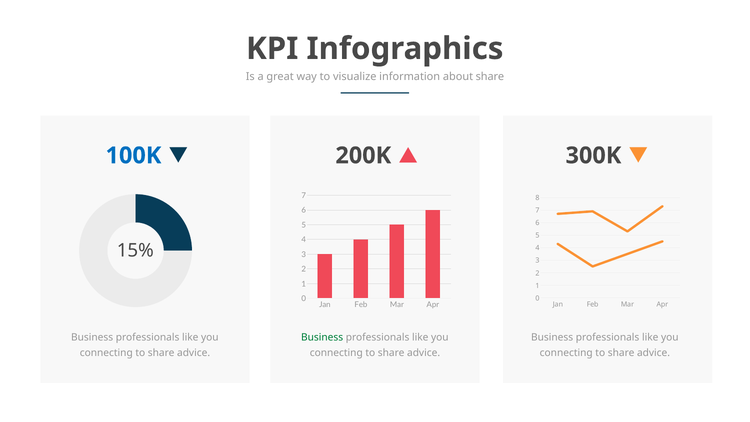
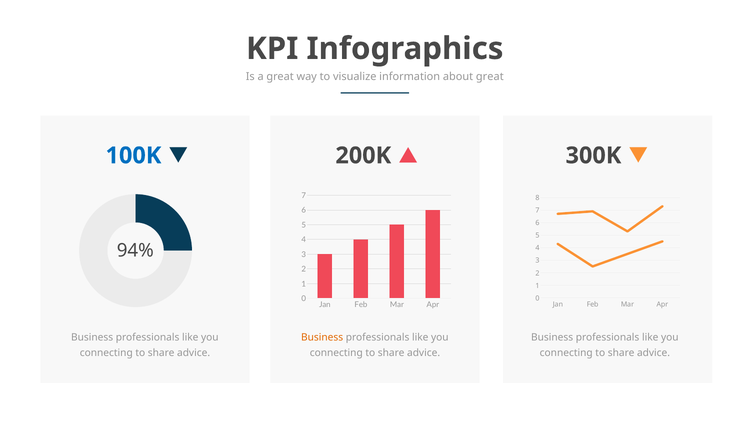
about share: share -> great
15%: 15% -> 94%
Business at (322, 337) colour: green -> orange
